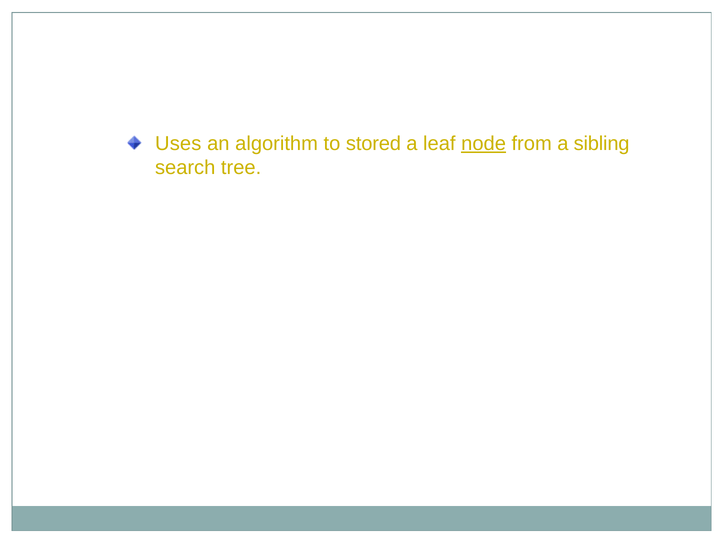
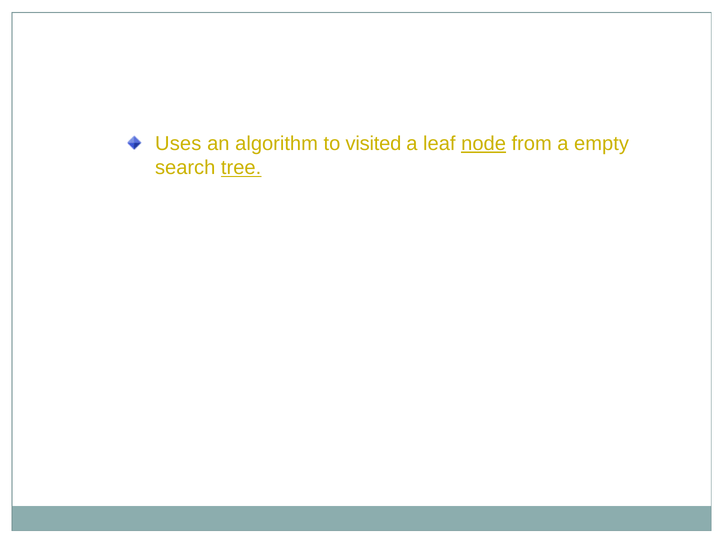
stored: stored -> visited
sibling: sibling -> empty
tree at (241, 168) underline: none -> present
